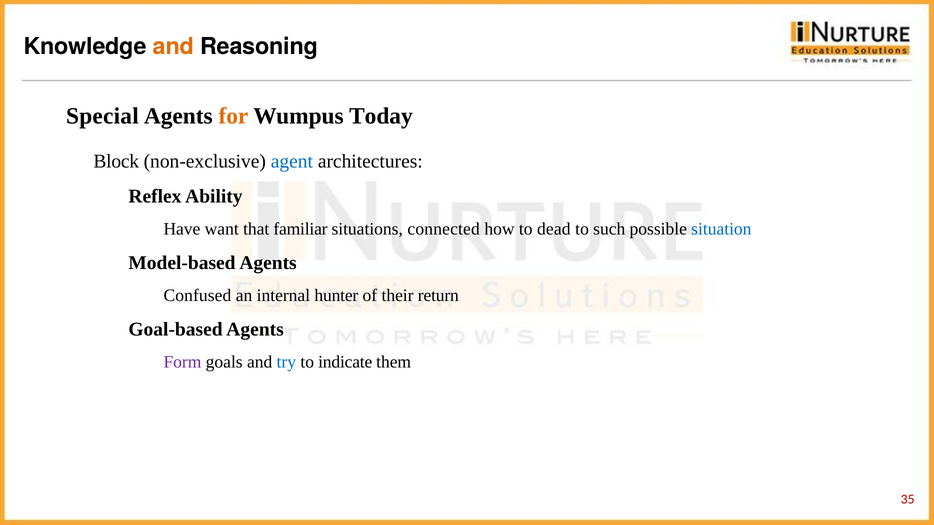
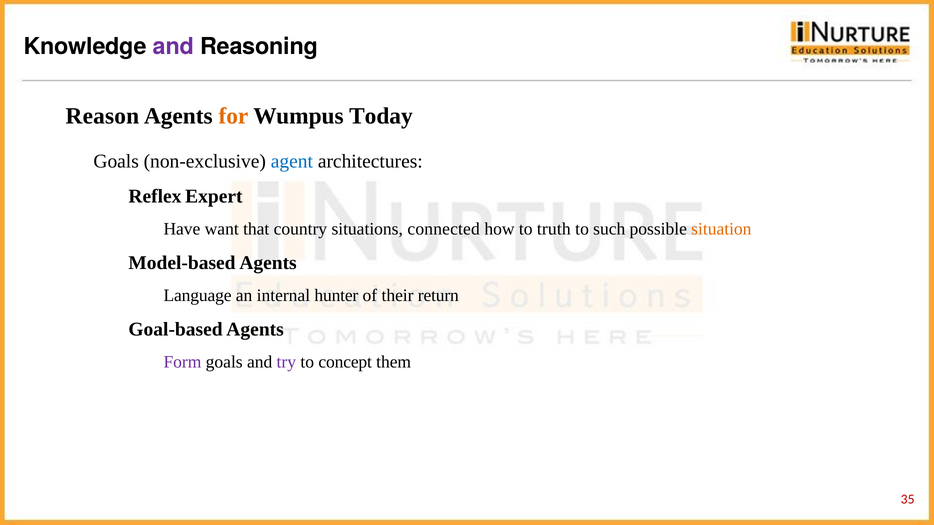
and at (173, 47) colour: orange -> purple
Special: Special -> Reason
Block at (116, 161): Block -> Goals
Ability: Ability -> Expert
familiar: familiar -> country
dead: dead -> truth
situation colour: blue -> orange
Confused: Confused -> Language
try colour: blue -> purple
indicate: indicate -> concept
